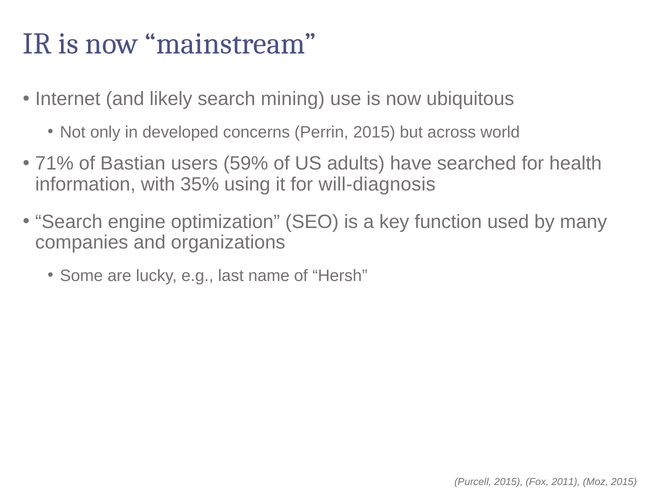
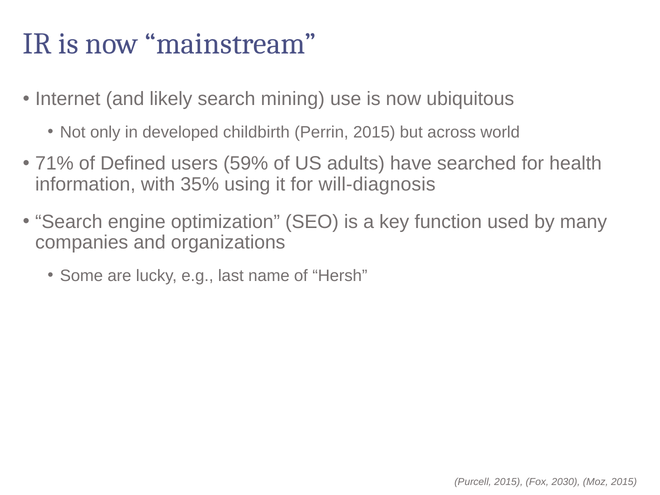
concerns: concerns -> childbirth
Bastian: Bastian -> Defined
2011: 2011 -> 2030
